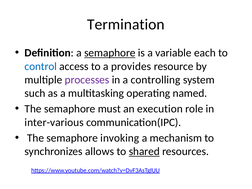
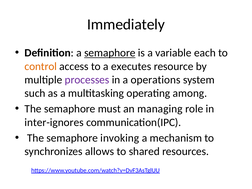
Termination: Termination -> Immediately
control colour: blue -> orange
provides: provides -> executes
controlling: controlling -> operations
named: named -> among
execution: execution -> managing
inter-various: inter-various -> inter-ignores
shared underline: present -> none
